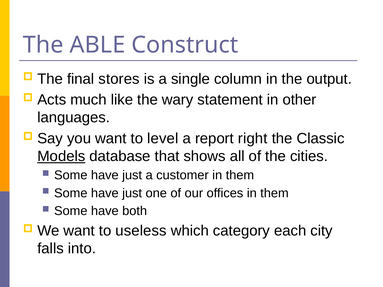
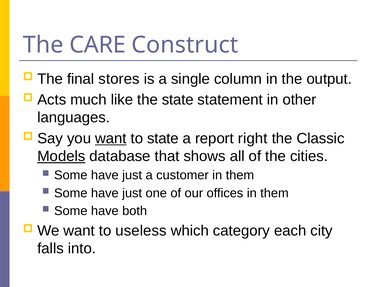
ABLE: ABLE -> CARE
the wary: wary -> state
want at (111, 139) underline: none -> present
to level: level -> state
